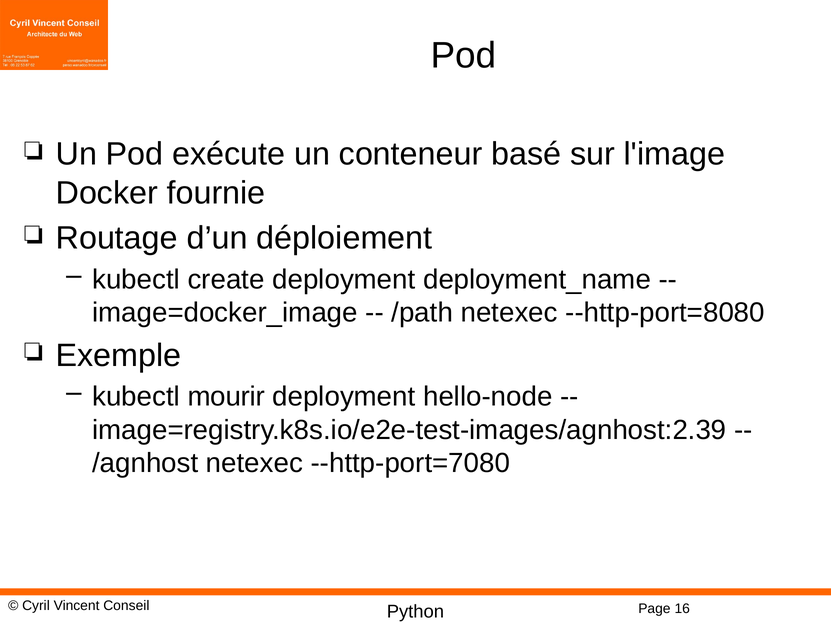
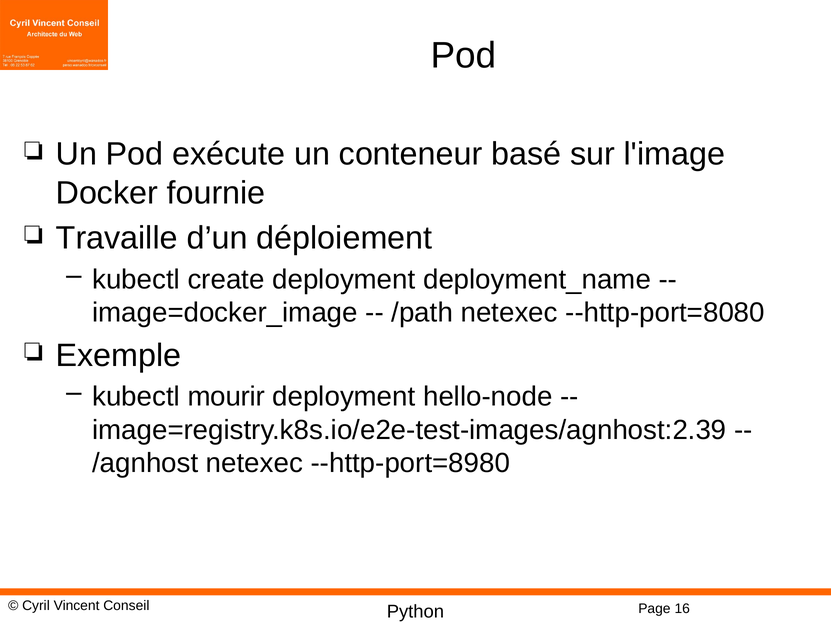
Routage: Routage -> Travaille
--http-port=7080: --http-port=7080 -> --http-port=8980
